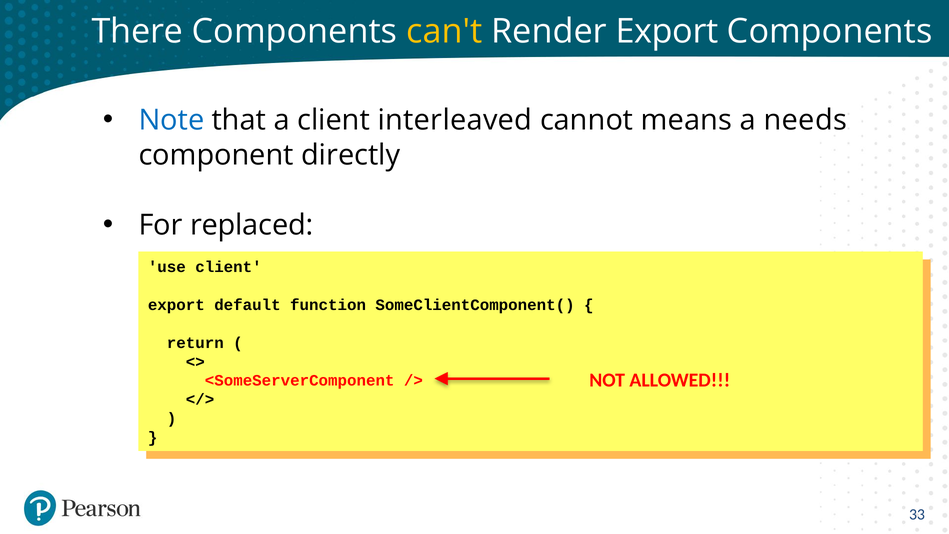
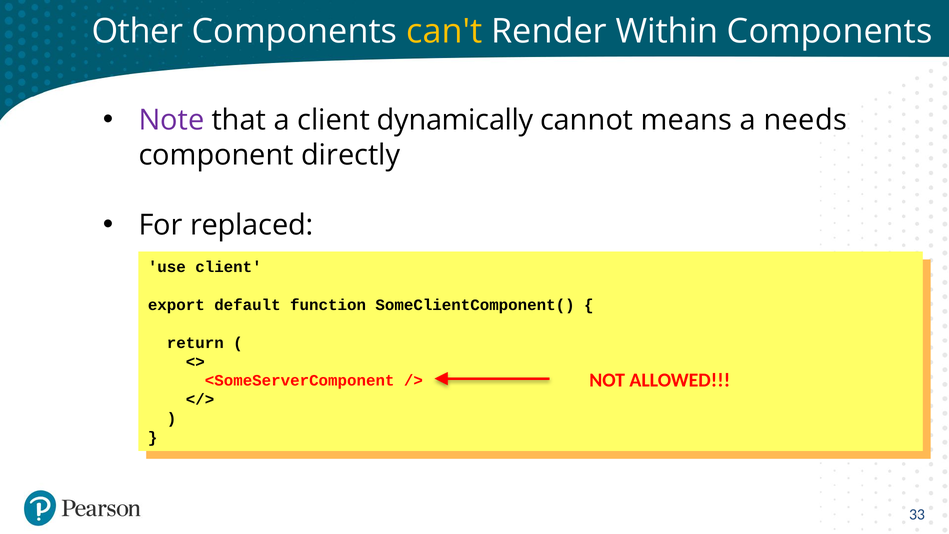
There: There -> Other
Render Export: Export -> Within
Note colour: blue -> purple
interleaved: interleaved -> dynamically
